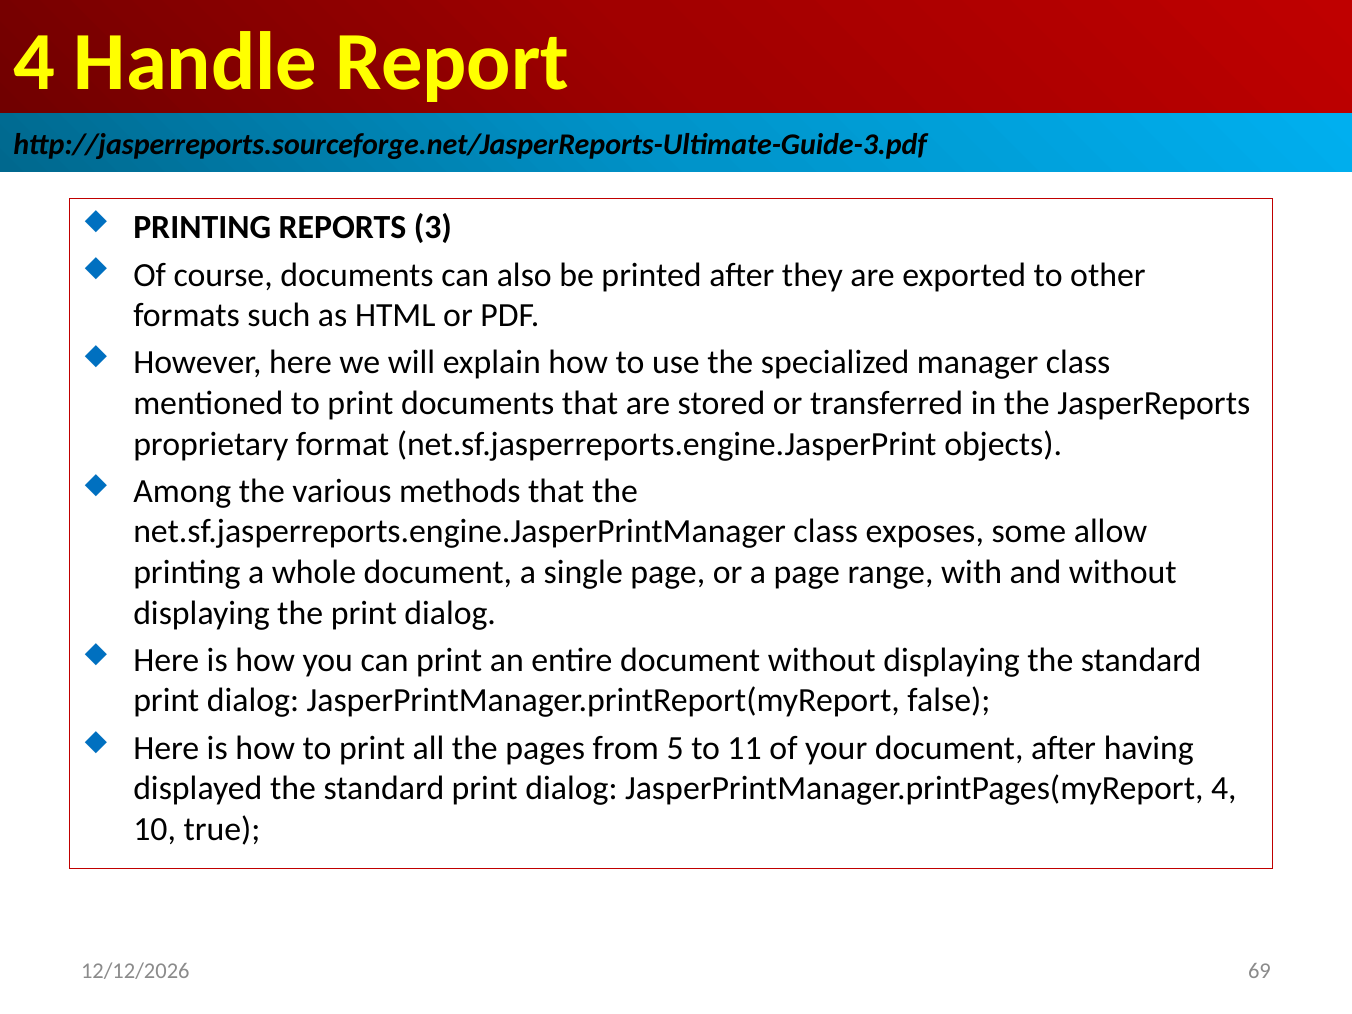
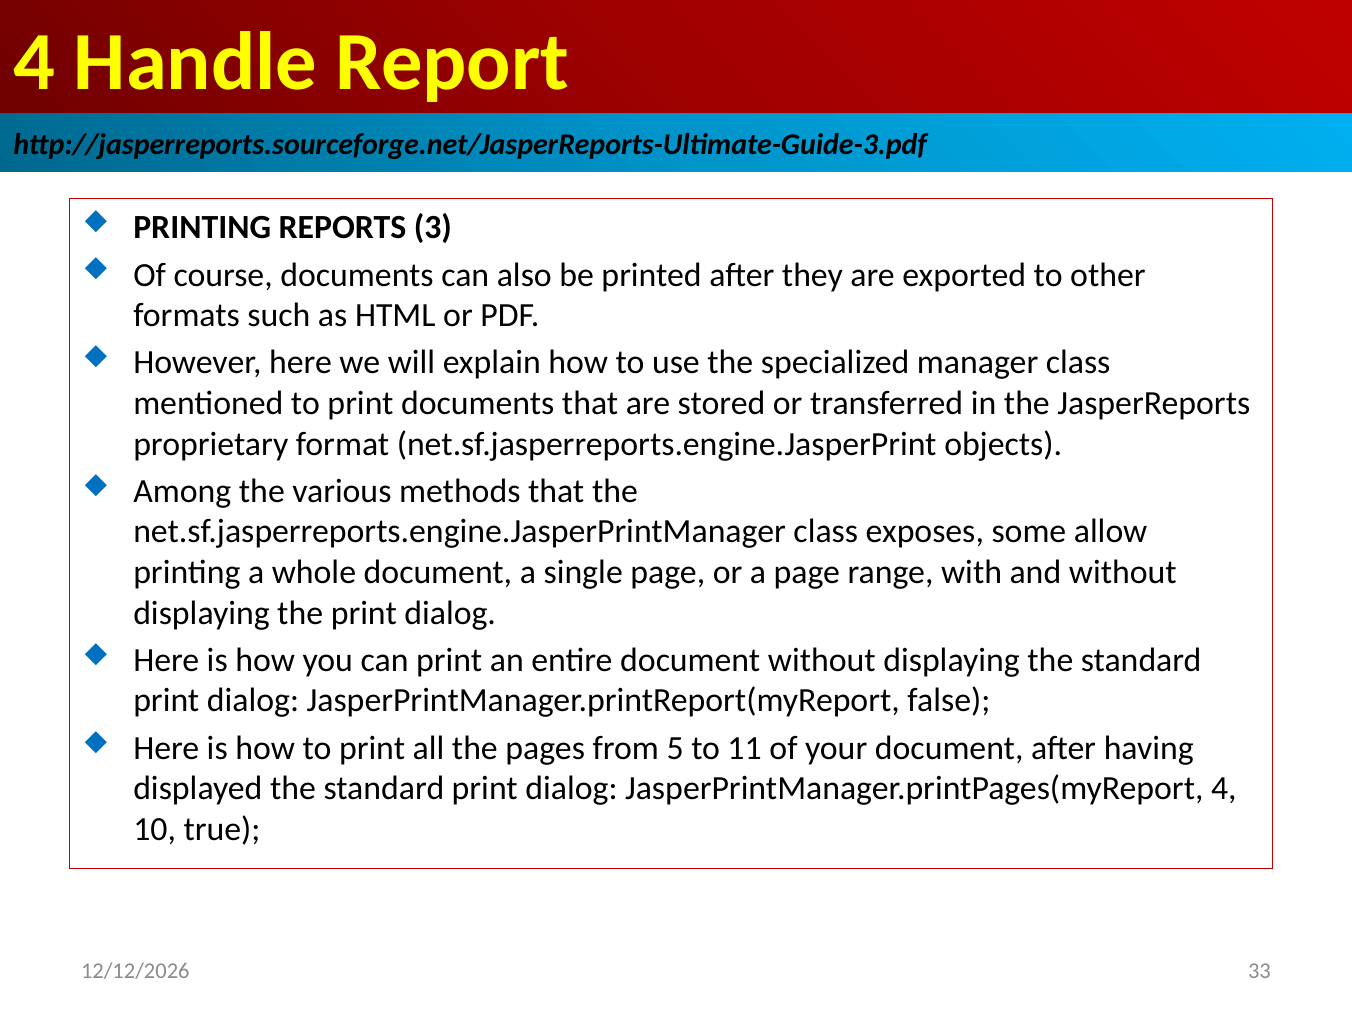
69: 69 -> 33
